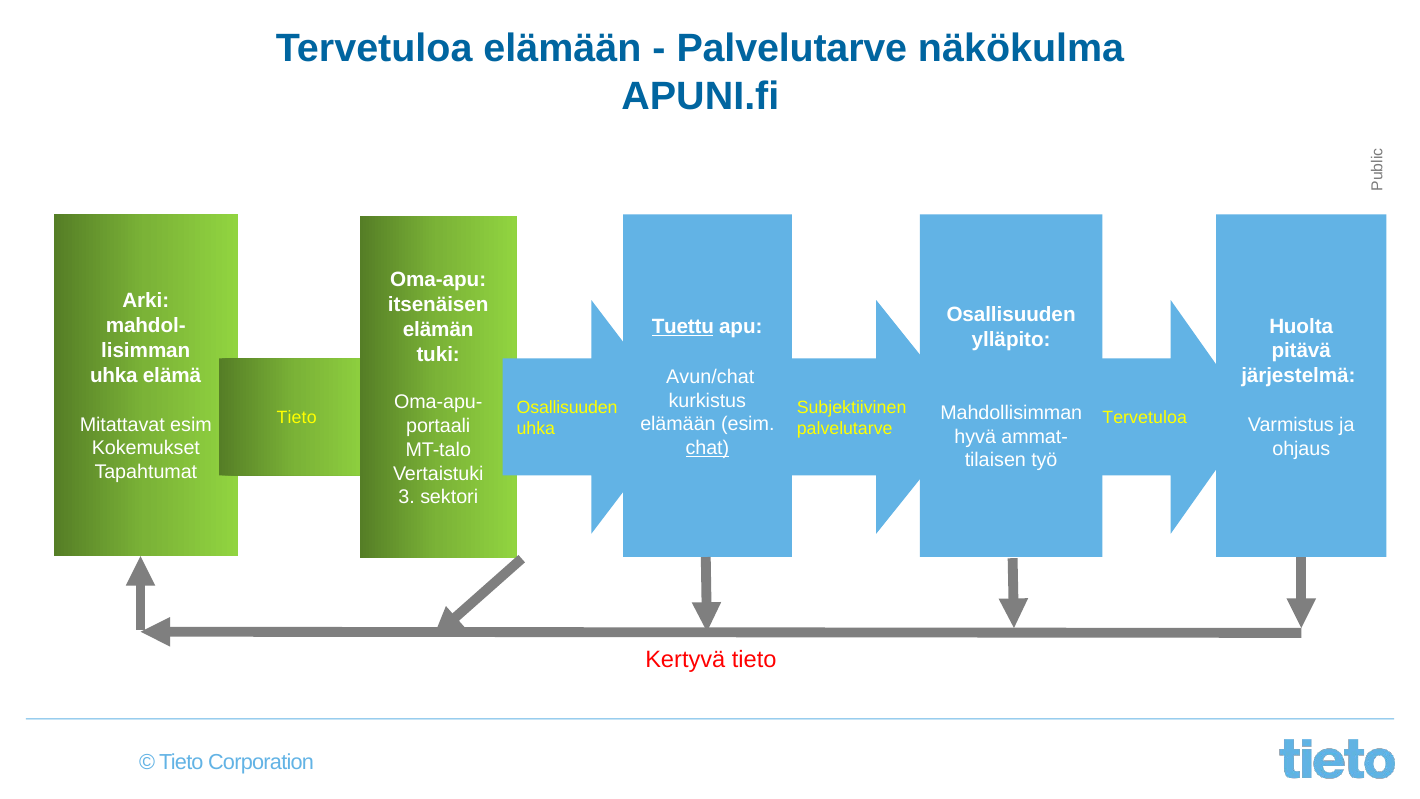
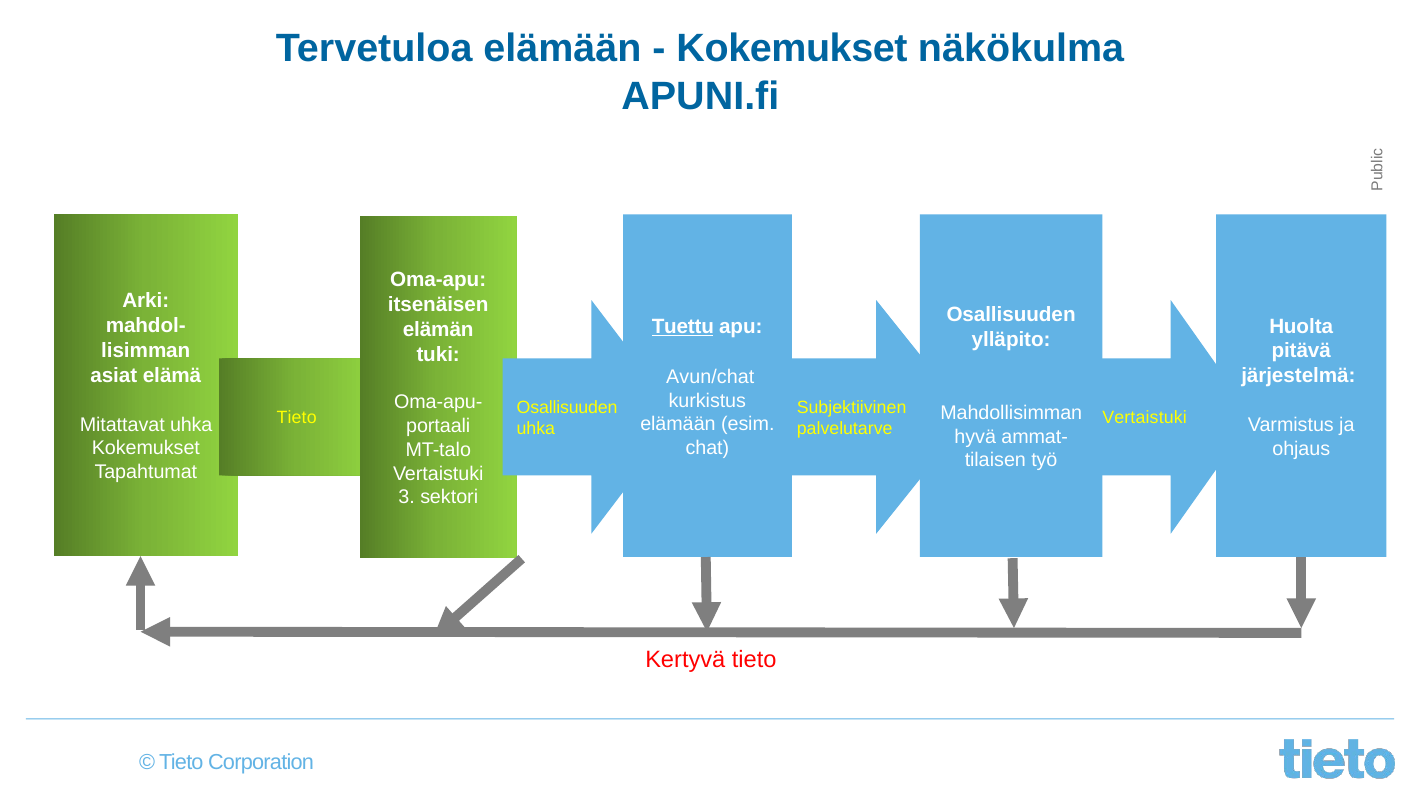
Palvelutarve at (792, 49): Palvelutarve -> Kokemukset
uhka at (114, 375): uhka -> asiat
Tervetuloa at (1145, 418): Tervetuloa -> Vertaistuki
Mitattavat esim: esim -> uhka
chat underline: present -> none
